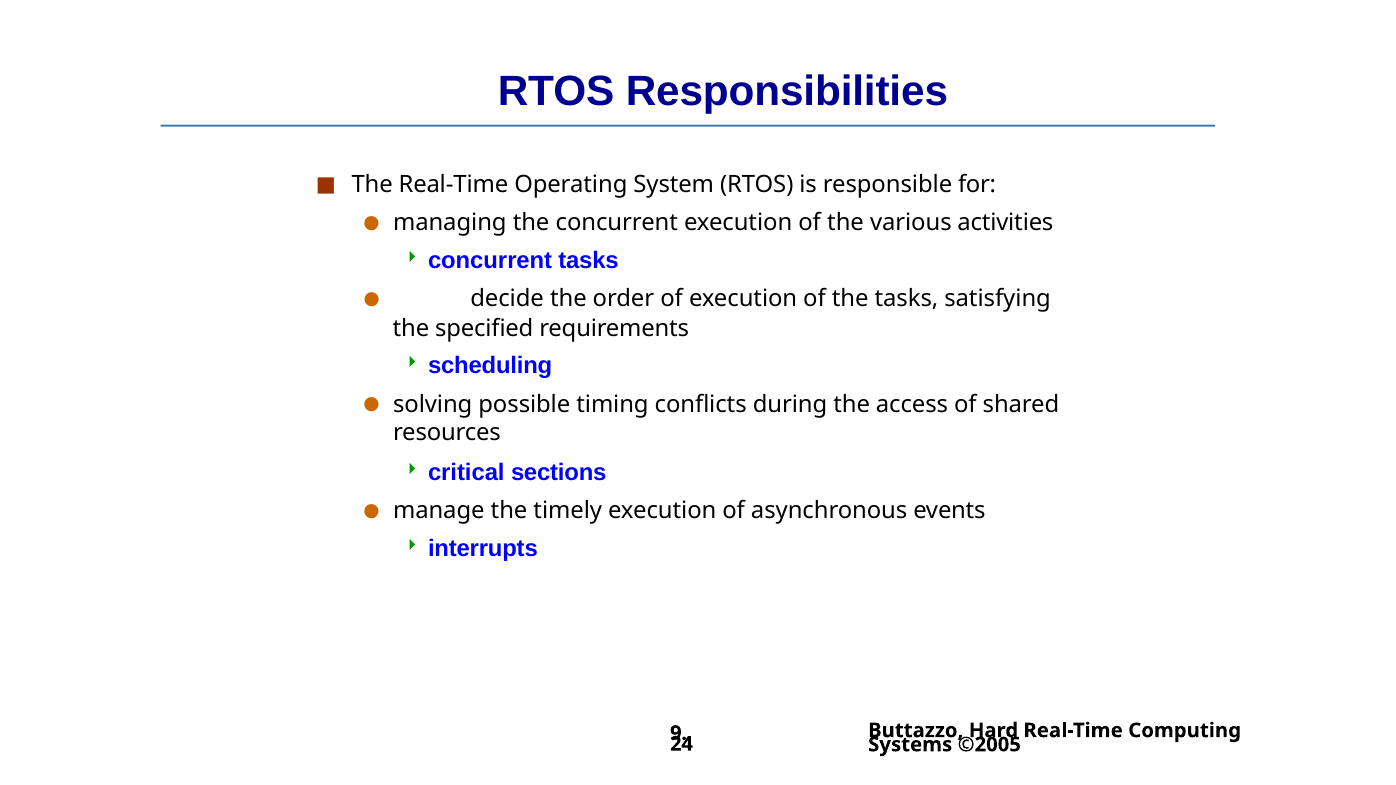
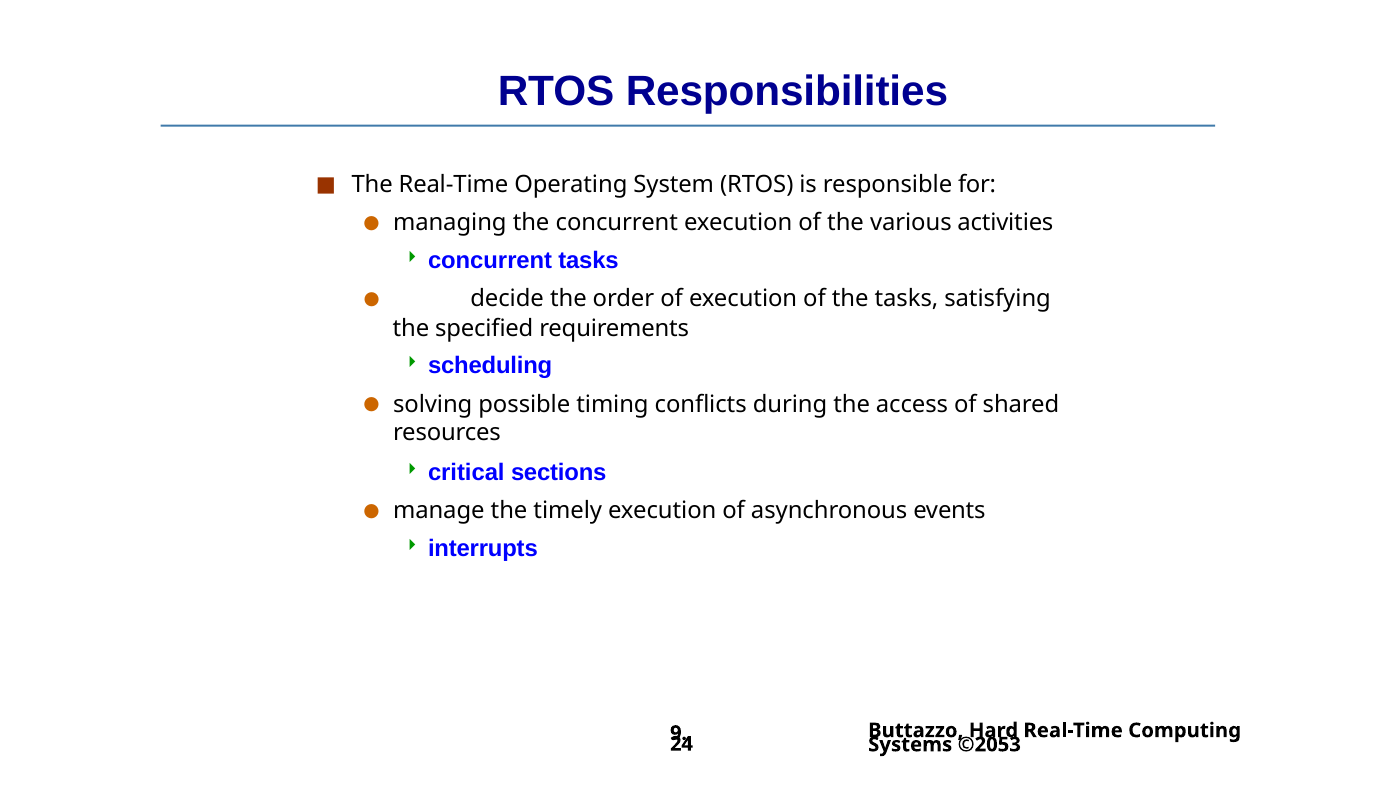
©2005: ©2005 -> ©2053
